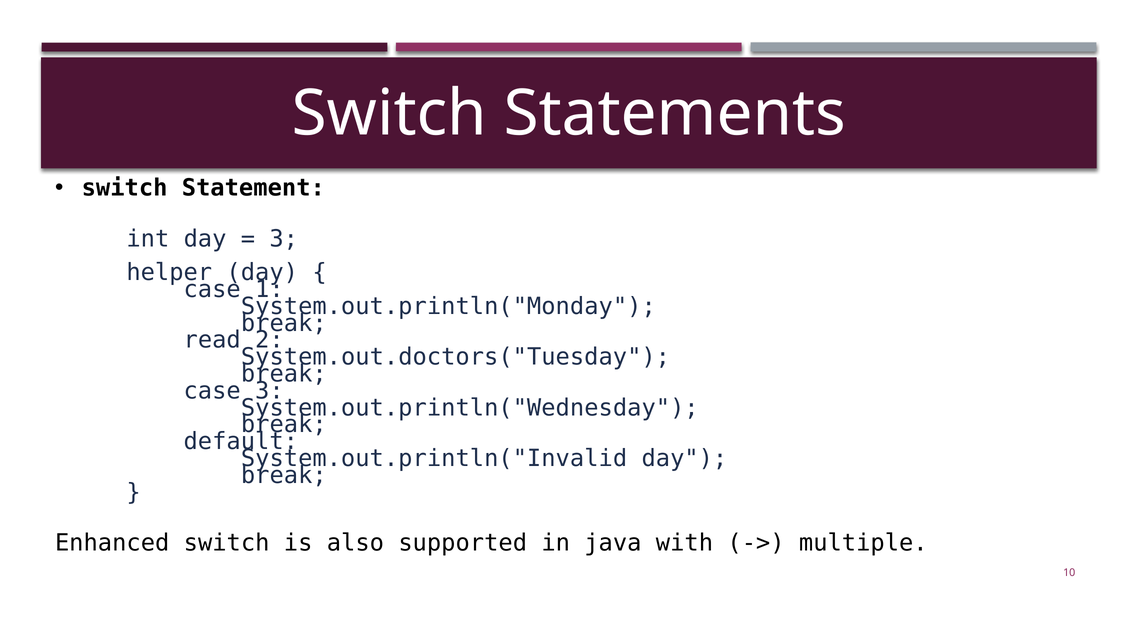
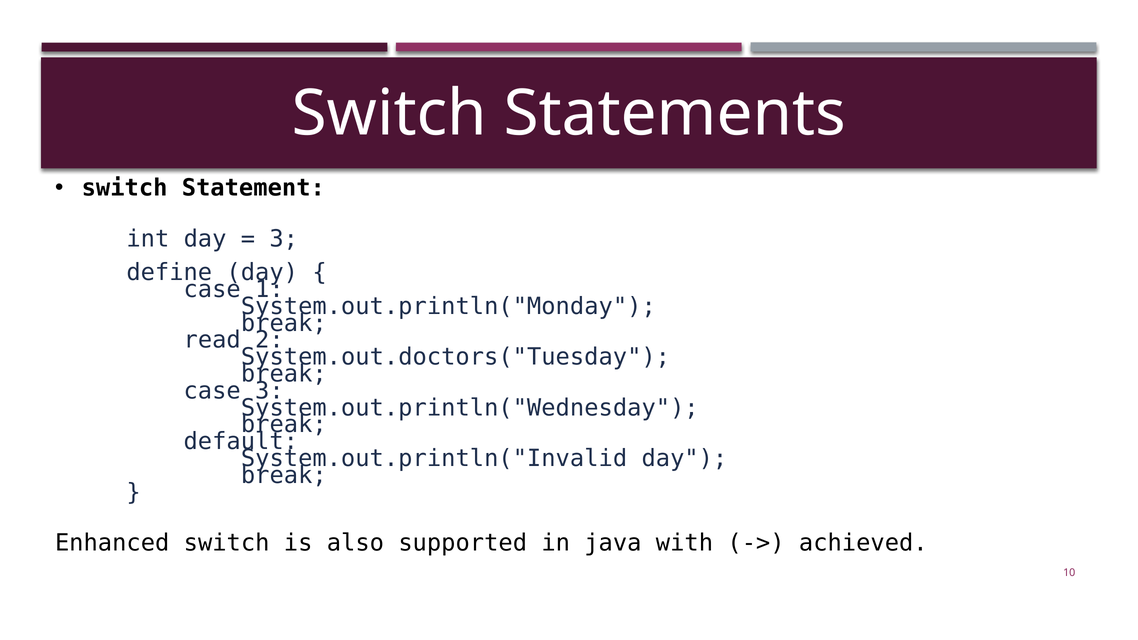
helper: helper -> define
multiple: multiple -> achieved
